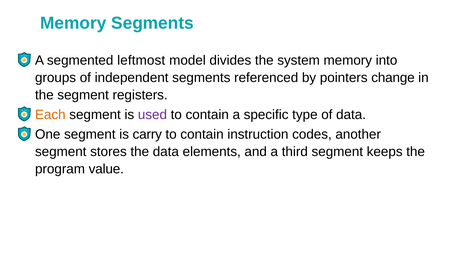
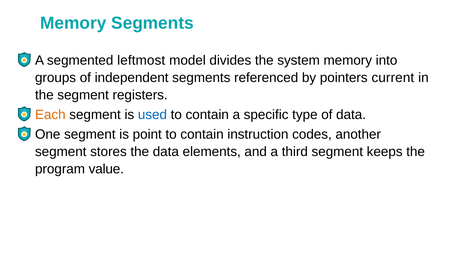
change: change -> current
used colour: purple -> blue
carry: carry -> point
